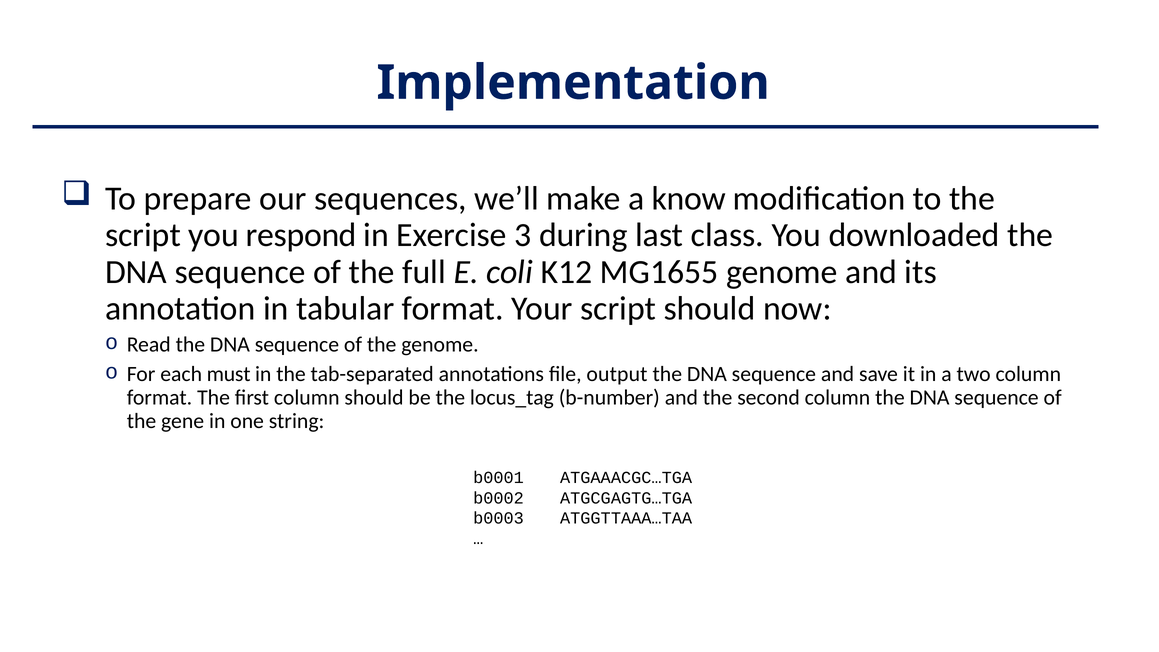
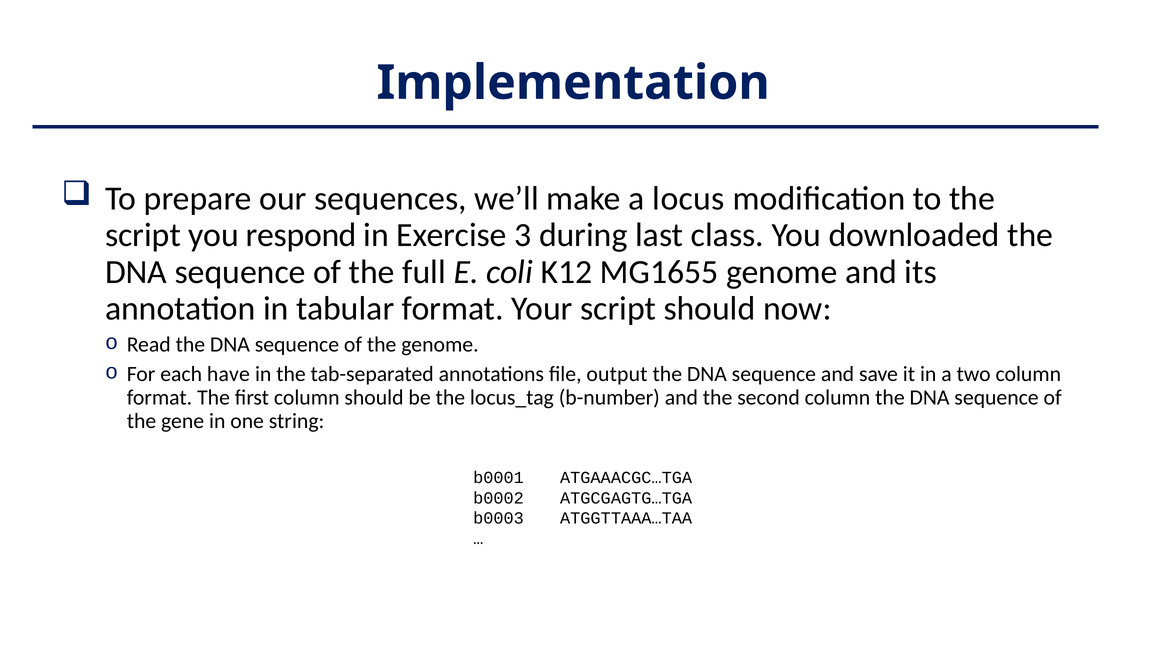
know: know -> locus
must: must -> have
